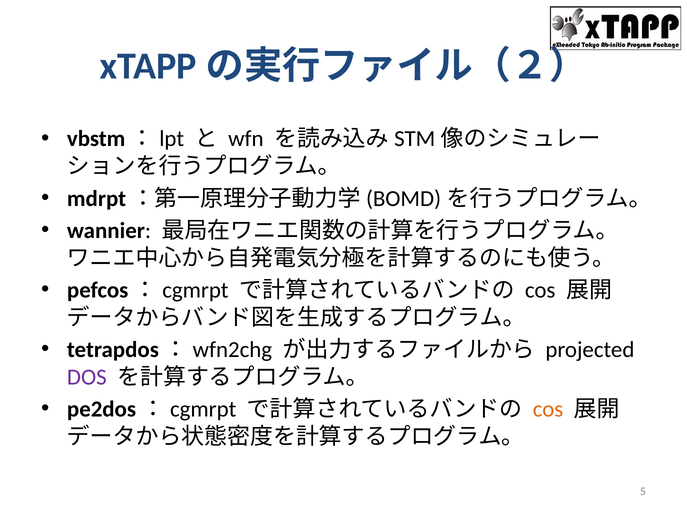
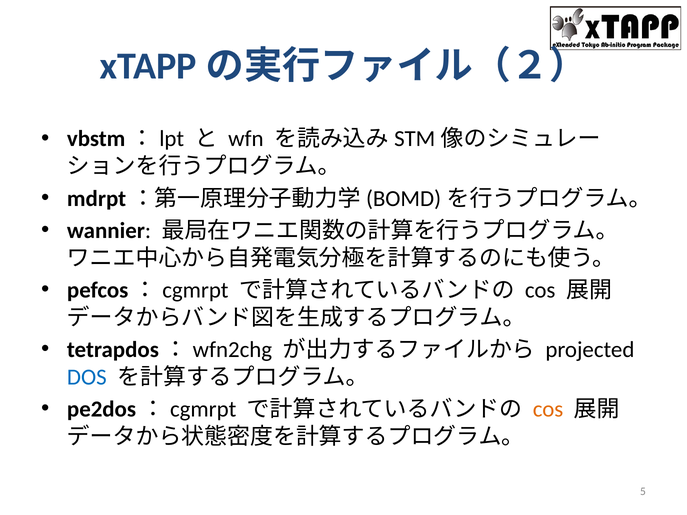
DOS colour: purple -> blue
